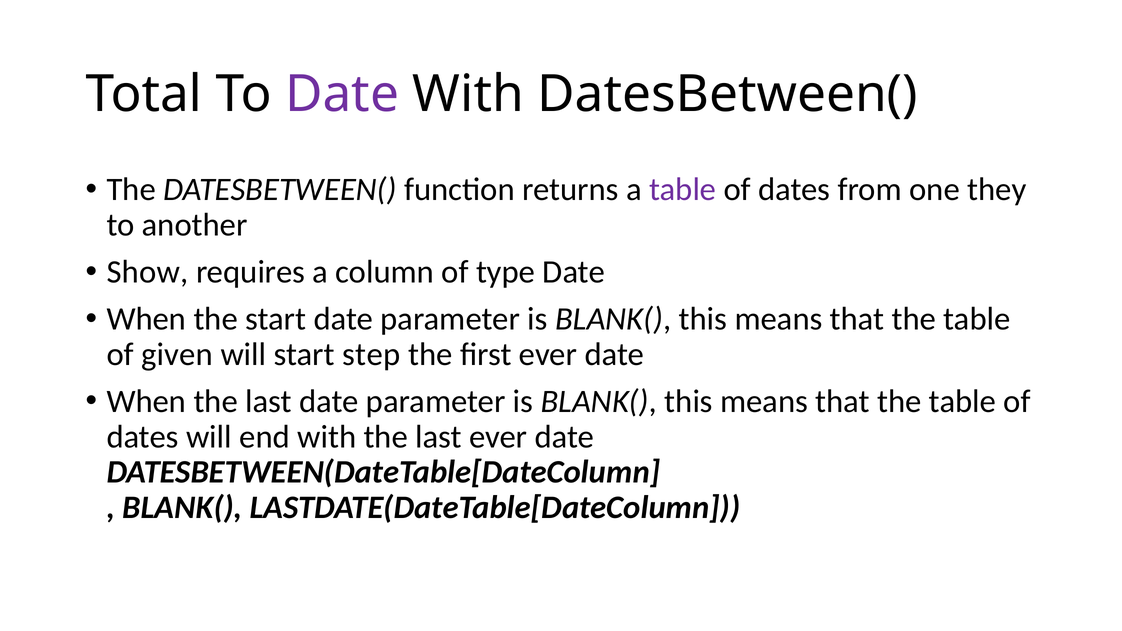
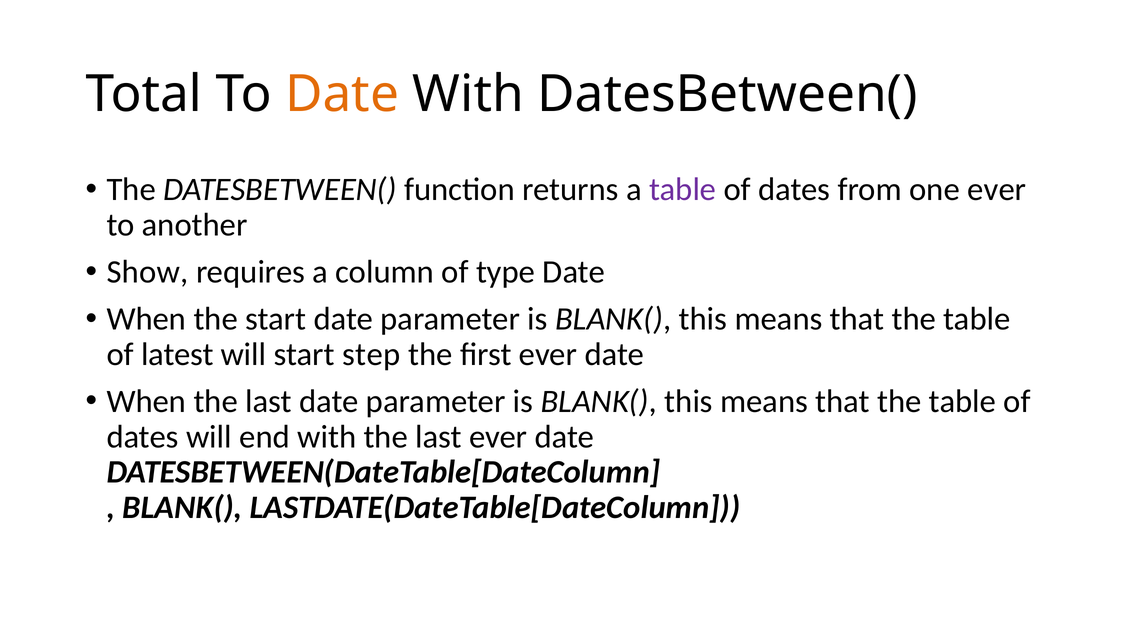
Date at (342, 94) colour: purple -> orange
one they: they -> ever
given: given -> latest
